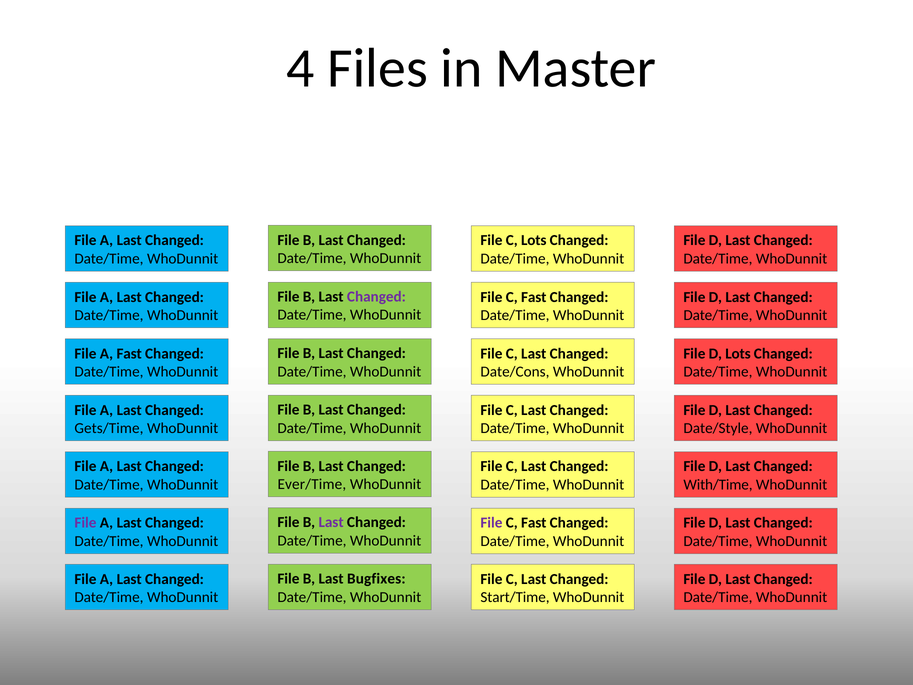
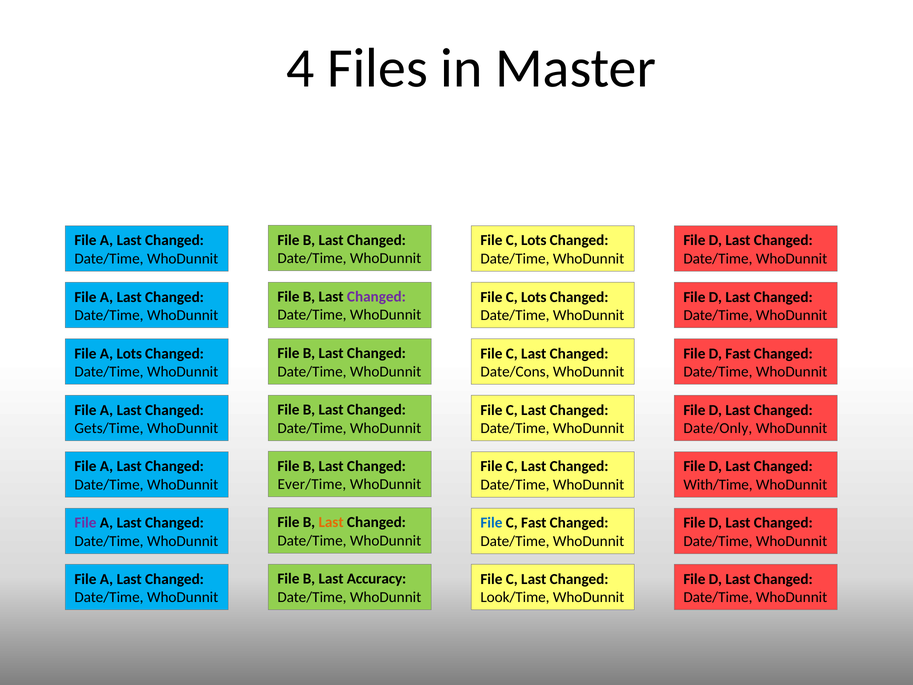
Fast at (534, 297): Fast -> Lots
A Fast: Fast -> Lots
D Lots: Lots -> Fast
Date/Style: Date/Style -> Date/Only
Last at (331, 522) colour: purple -> orange
File at (491, 523) colour: purple -> blue
Bugfixes: Bugfixes -> Accuracy
Start/Time: Start/Time -> Look/Time
